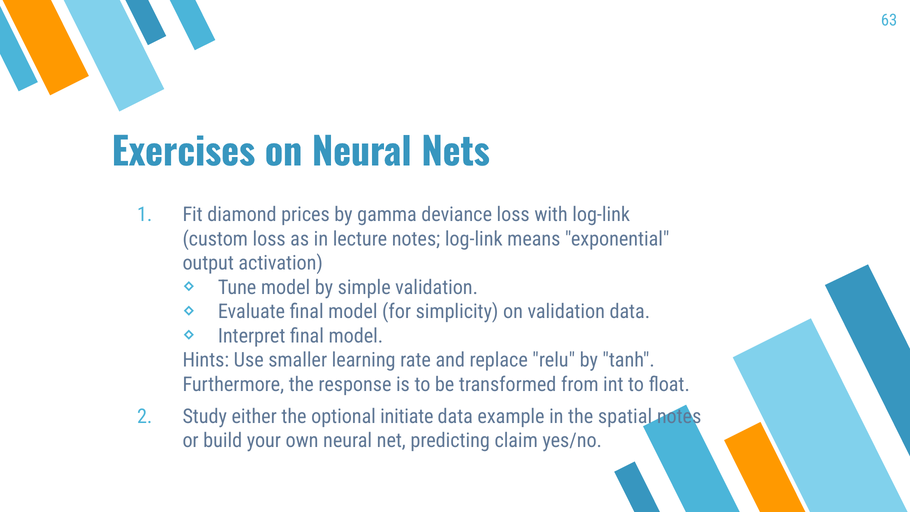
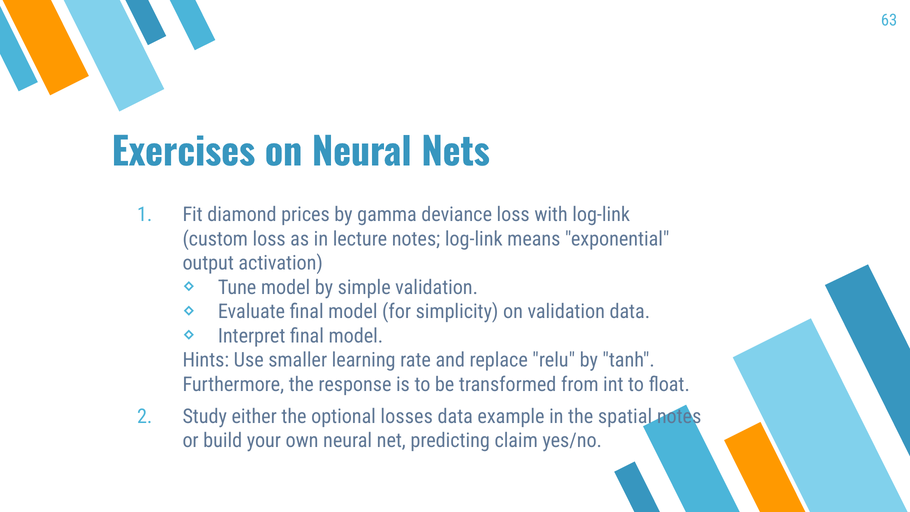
initiate: initiate -> losses
